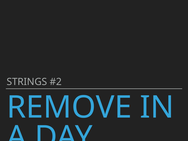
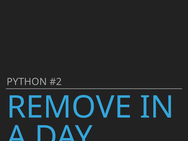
STRINGS: STRINGS -> PYTHON
